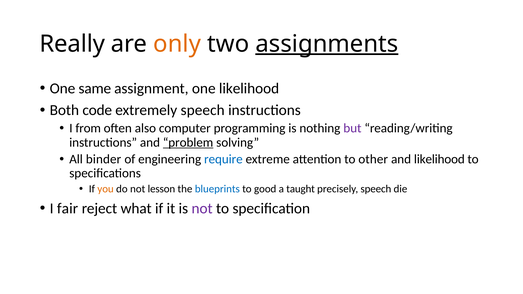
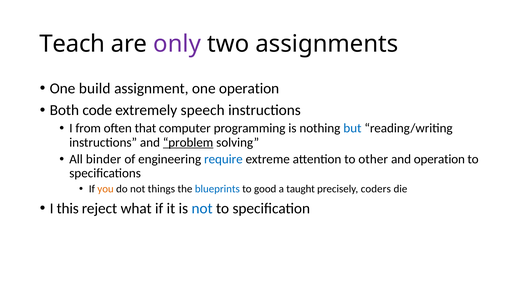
Really: Really -> Teach
only colour: orange -> purple
assignments underline: present -> none
same: same -> build
one likelihood: likelihood -> operation
also: also -> that
but colour: purple -> blue
and likelihood: likelihood -> operation
lesson: lesson -> things
precisely speech: speech -> coders
fair: fair -> this
not at (202, 209) colour: purple -> blue
